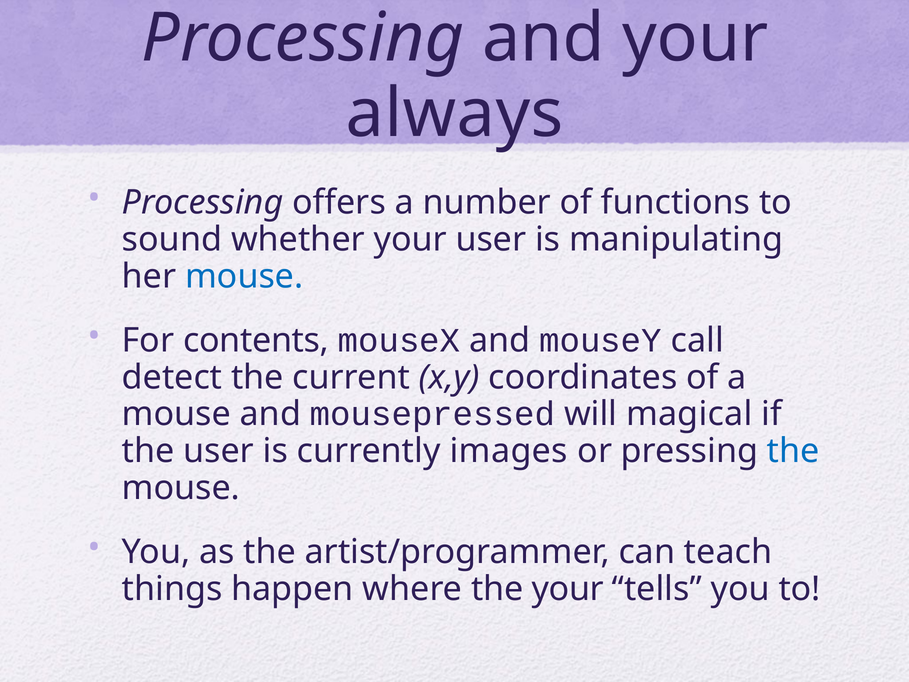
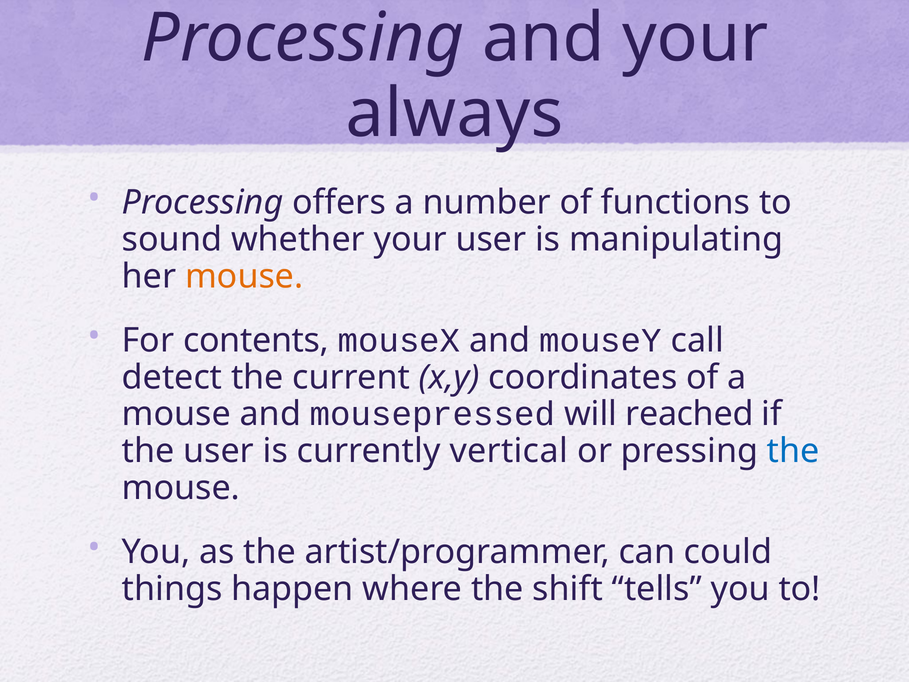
mouse at (244, 276) colour: blue -> orange
magical: magical -> reached
images: images -> vertical
teach: teach -> could
the your: your -> shift
